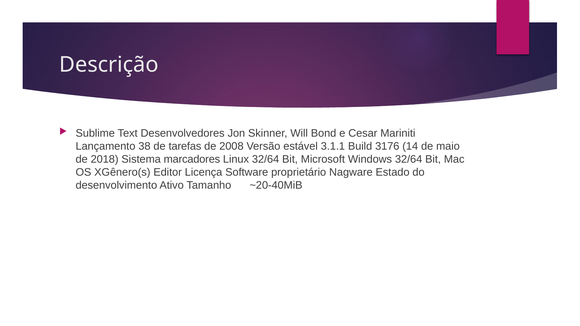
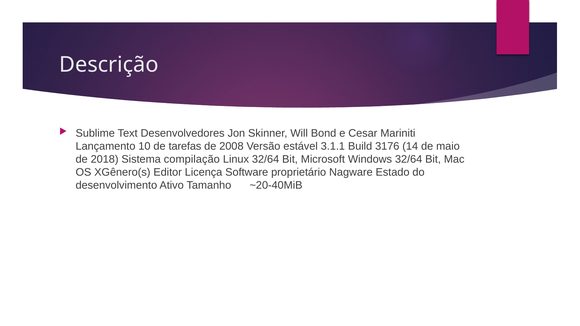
38: 38 -> 10
marcadores: marcadores -> compilação
